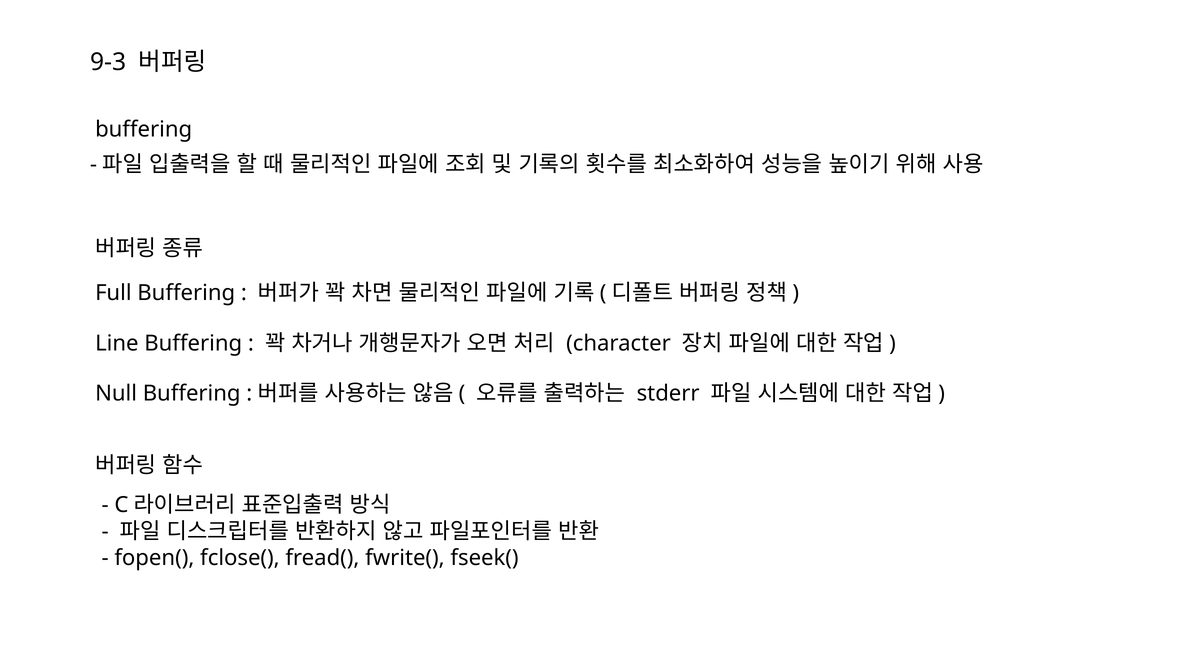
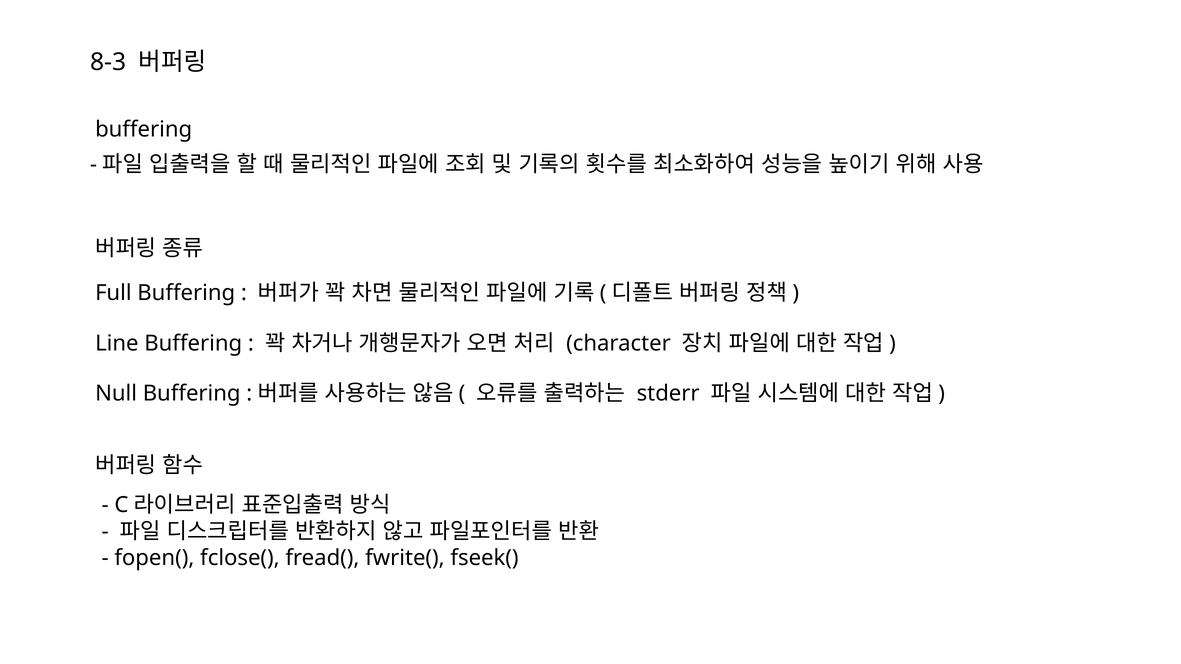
9-3: 9-3 -> 8-3
